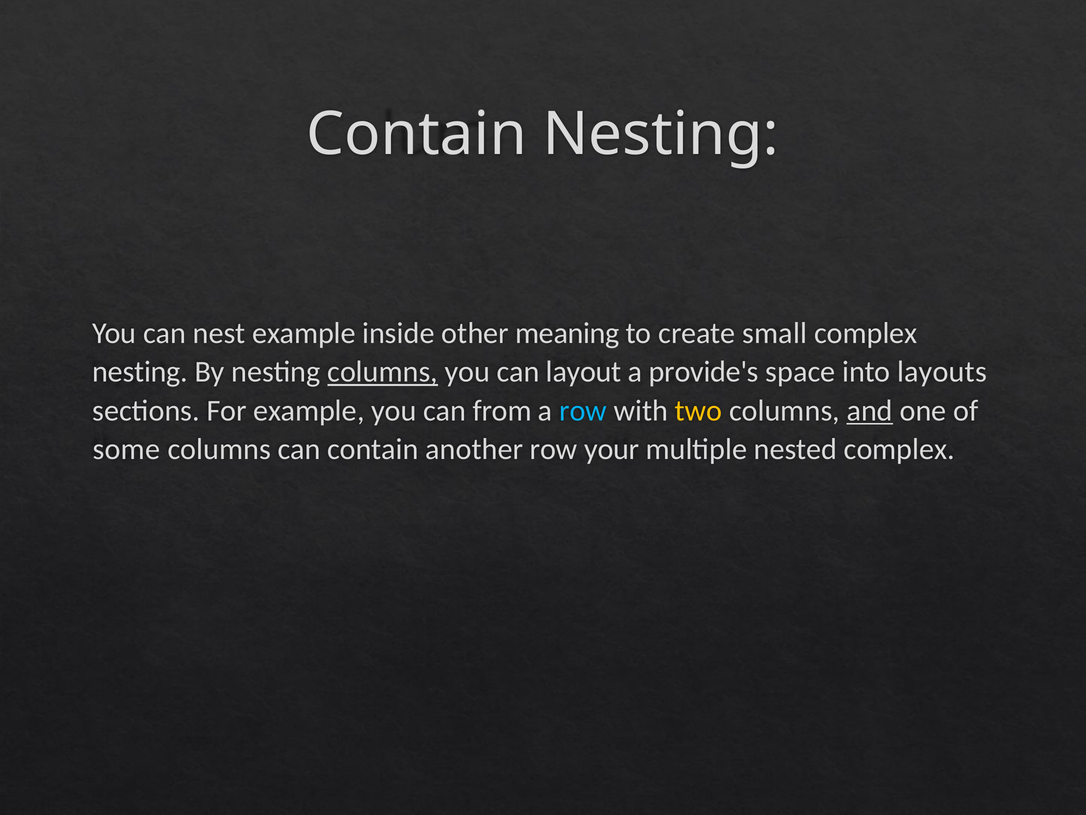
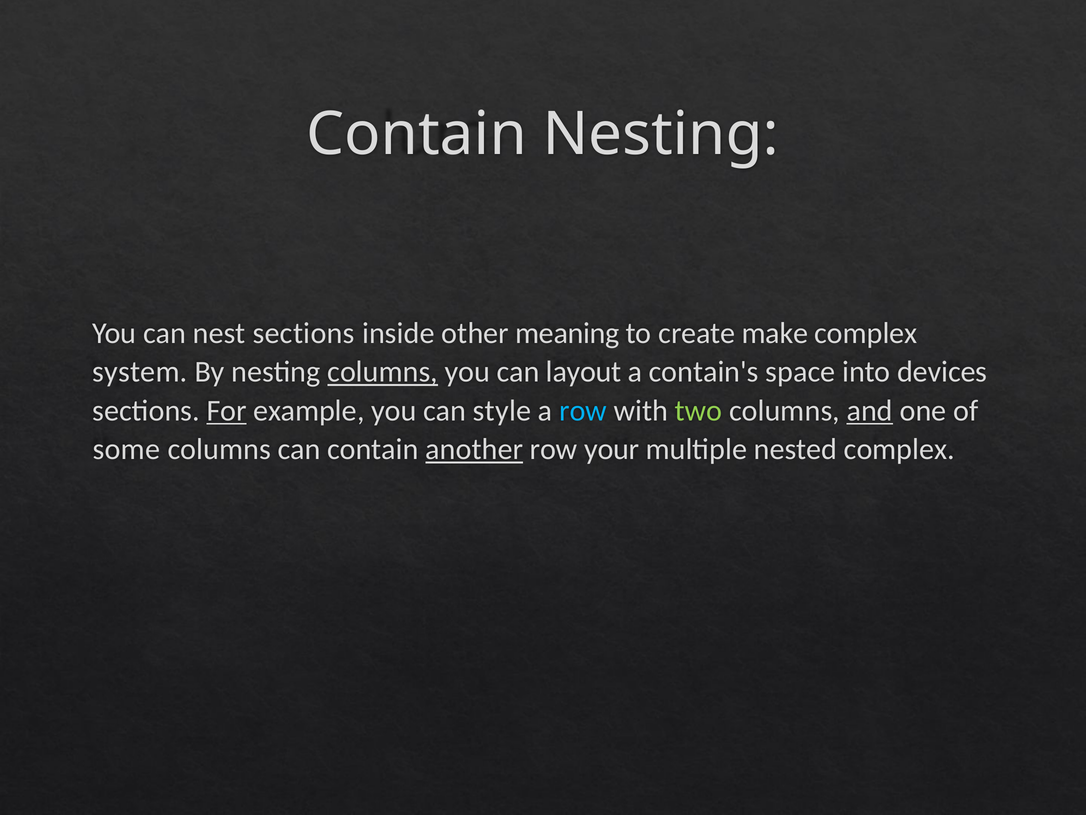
nest example: example -> sections
small: small -> make
nesting at (140, 372): nesting -> system
provide's: provide's -> contain's
layouts: layouts -> devices
For underline: none -> present
from: from -> style
two colour: yellow -> light green
another underline: none -> present
